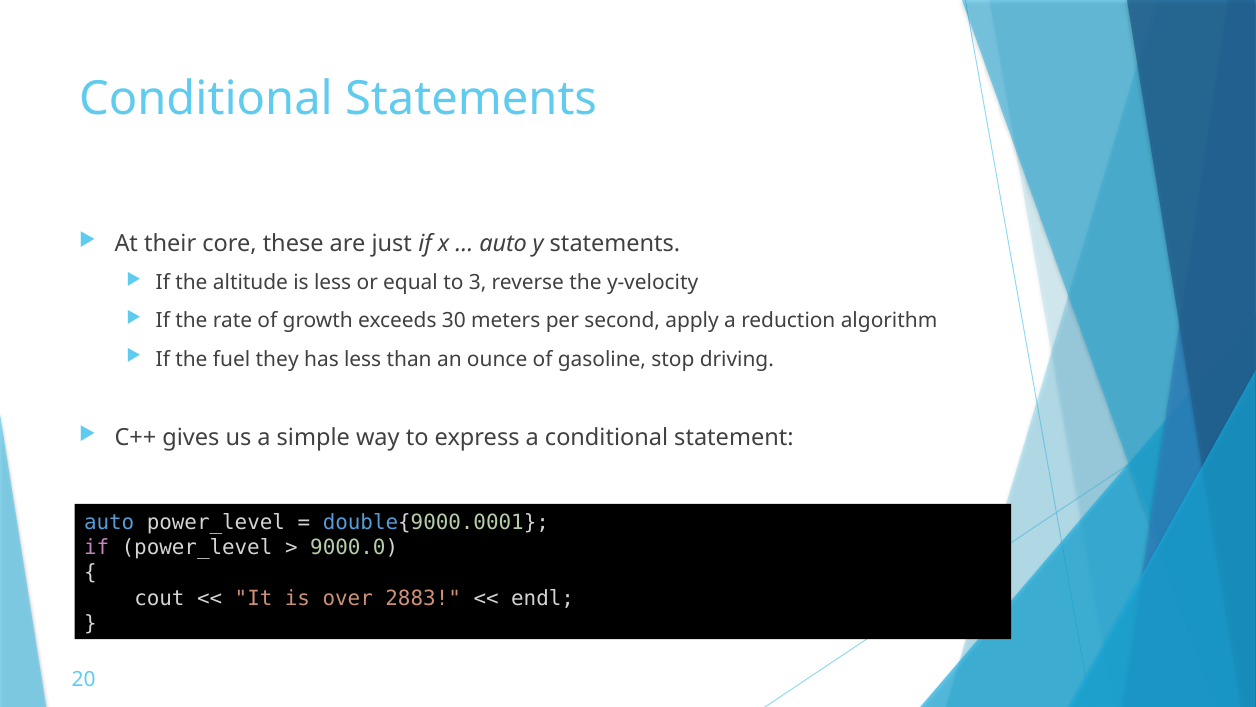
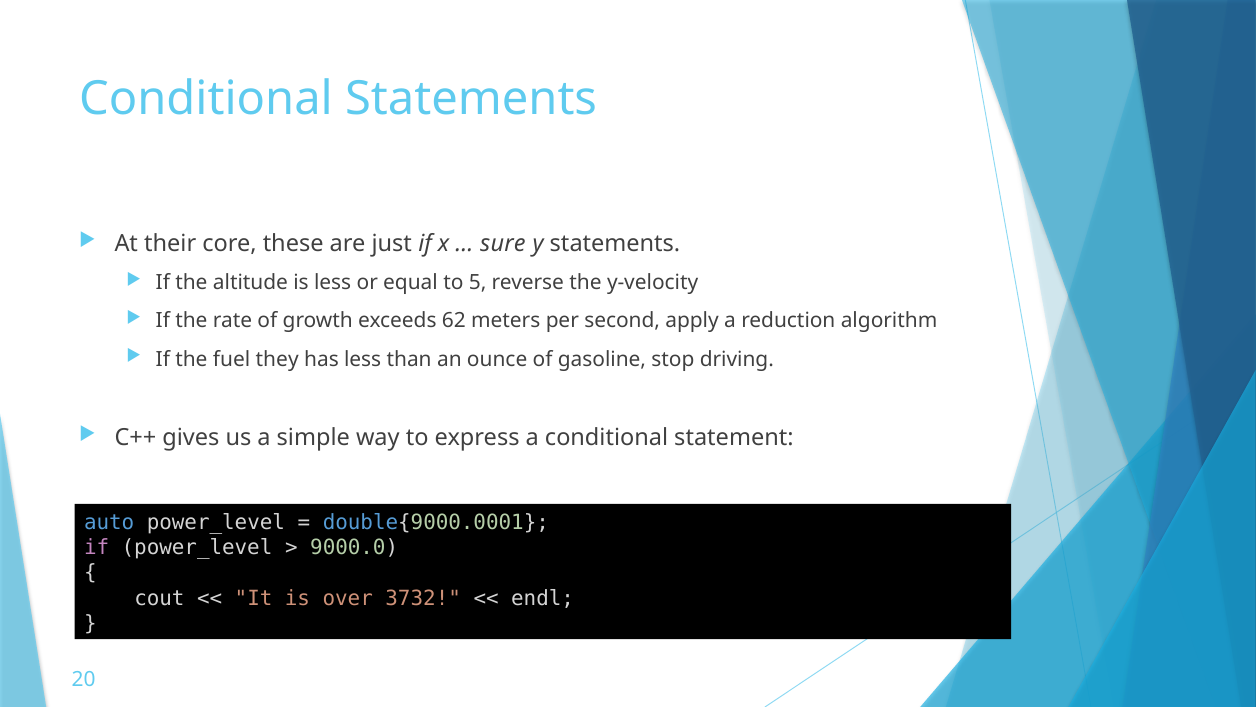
auto at (503, 243): auto -> sure
3: 3 -> 5
30: 30 -> 62
2883: 2883 -> 3732
